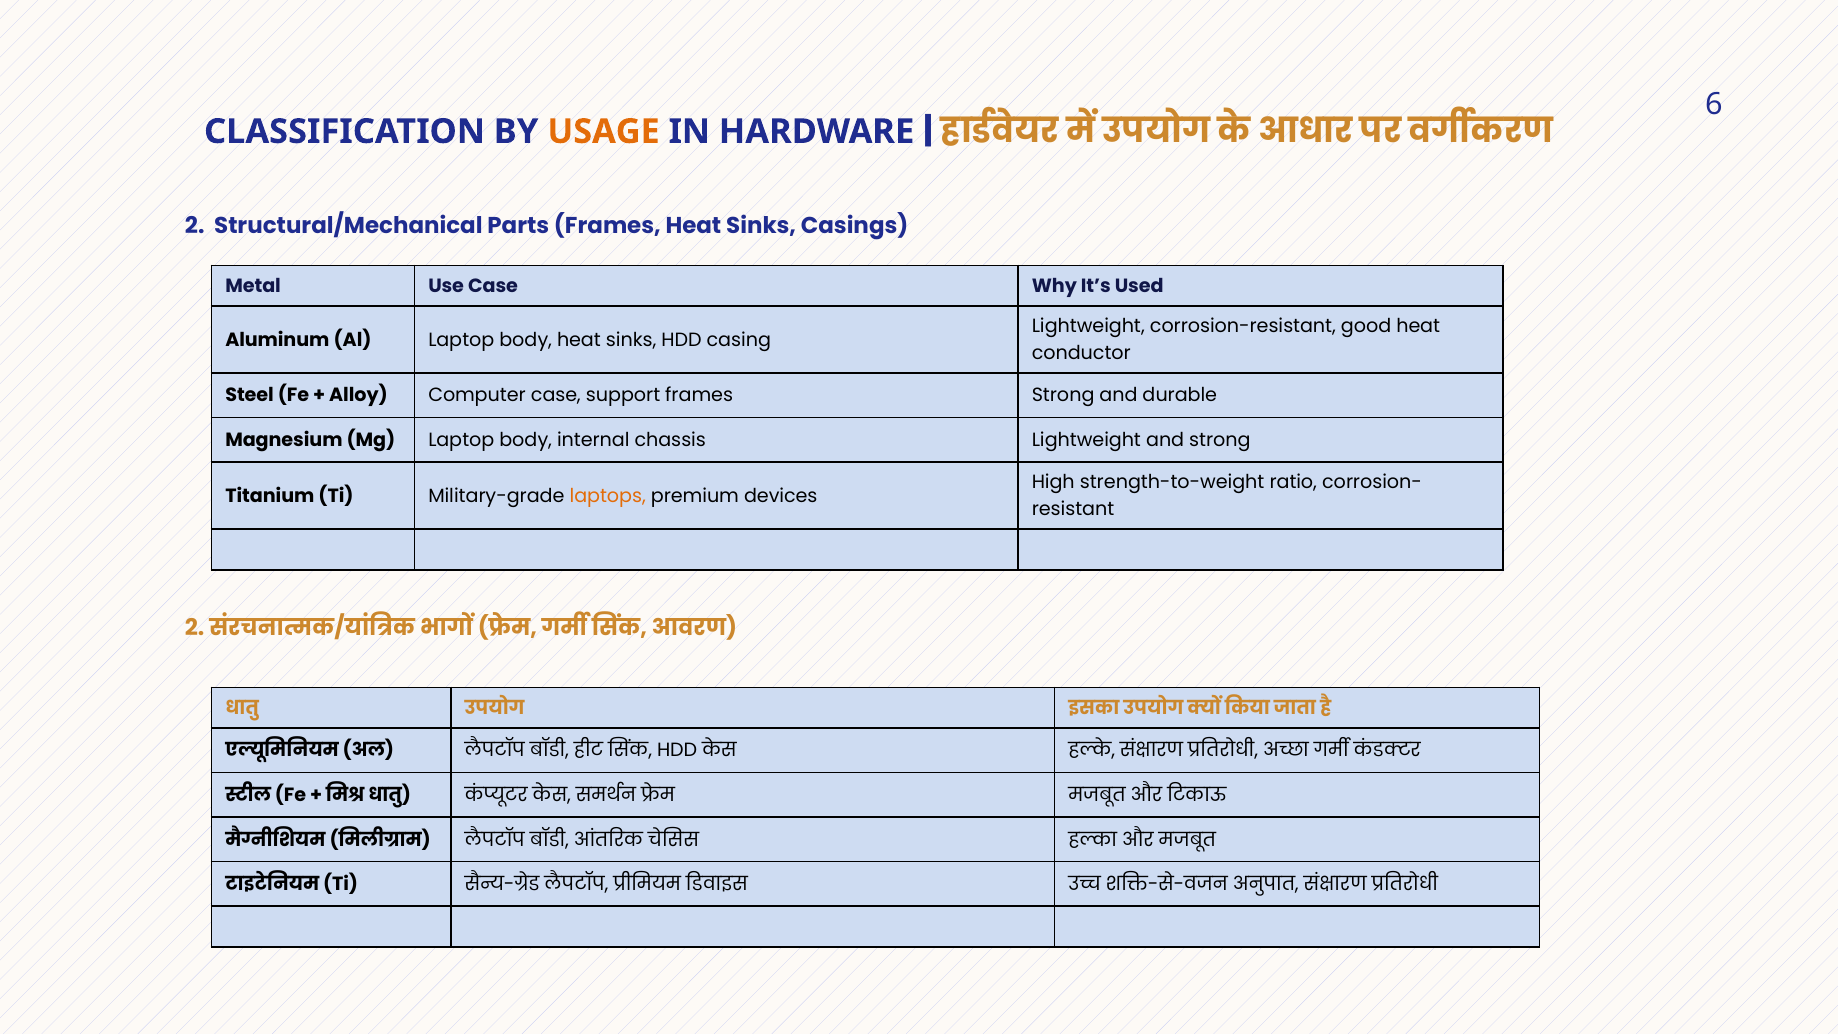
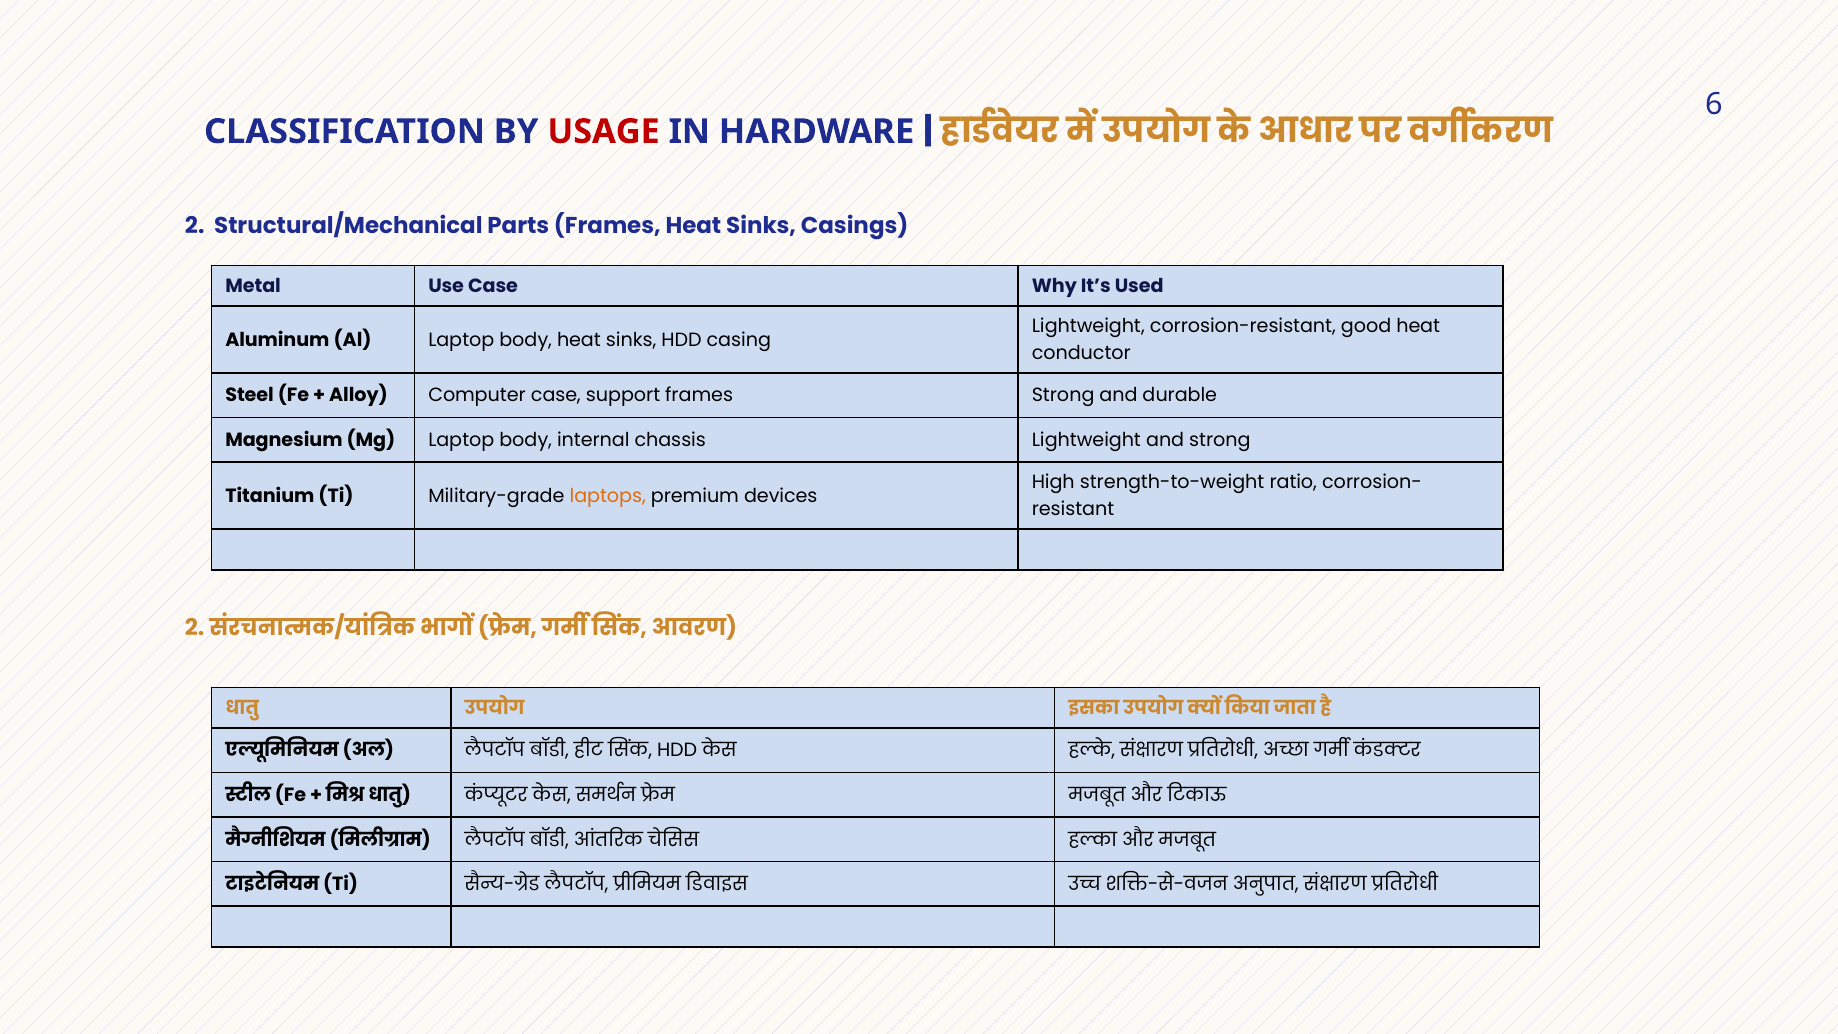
USAGE colour: orange -> red
